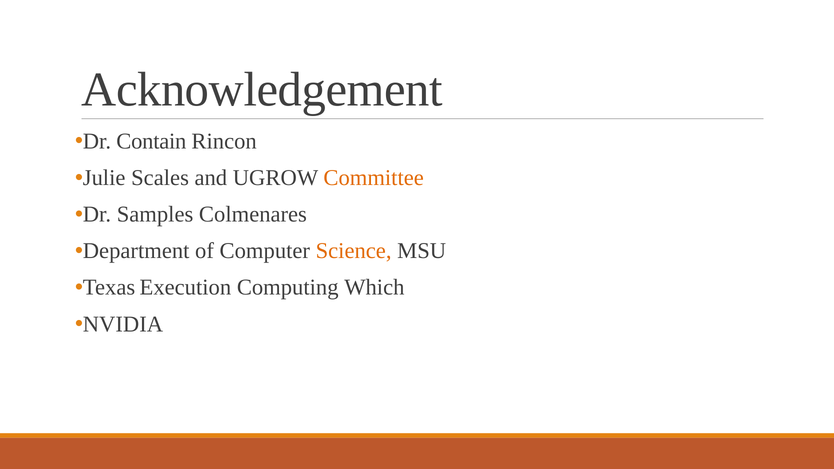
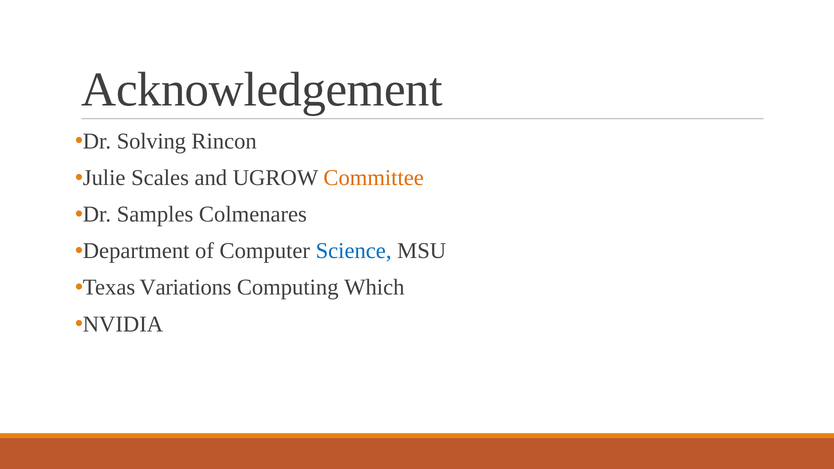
Contain: Contain -> Solving
Science colour: orange -> blue
Execution: Execution -> Variations
